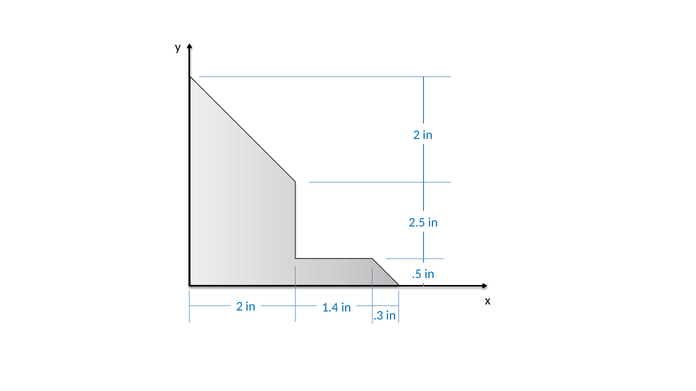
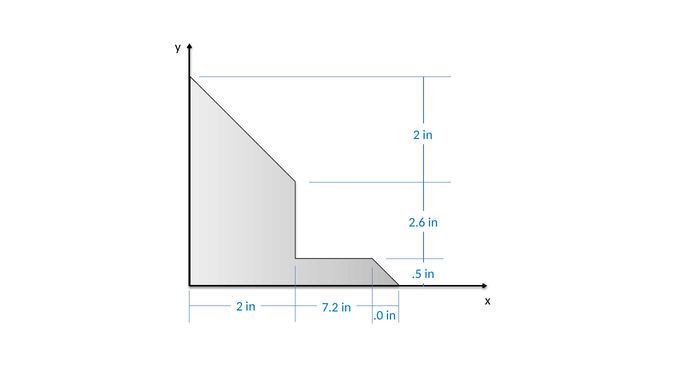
2.5: 2.5 -> 2.6
1.4: 1.4 -> 7.2
.3: .3 -> .0
